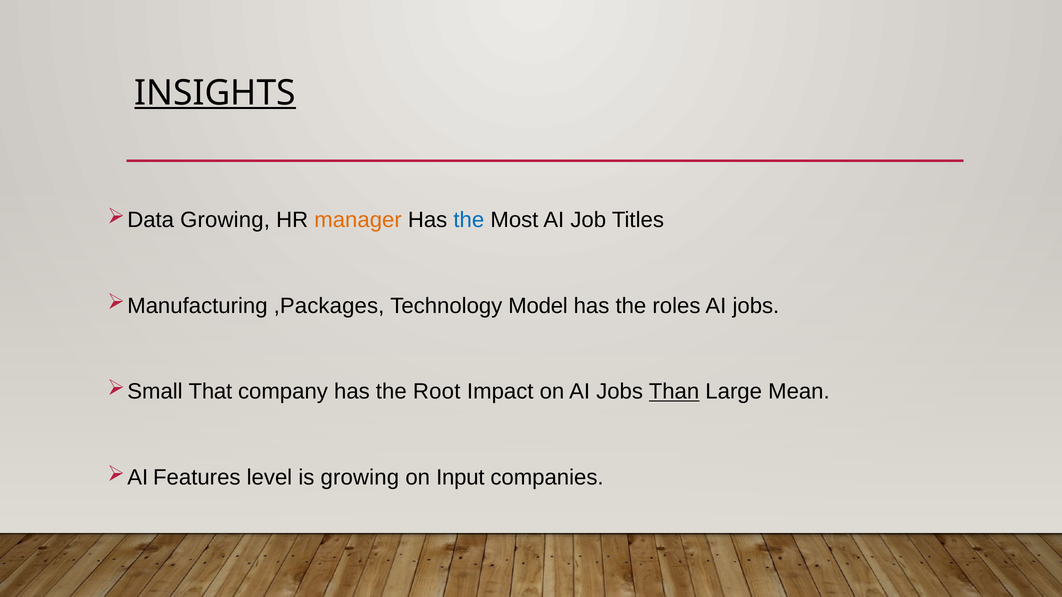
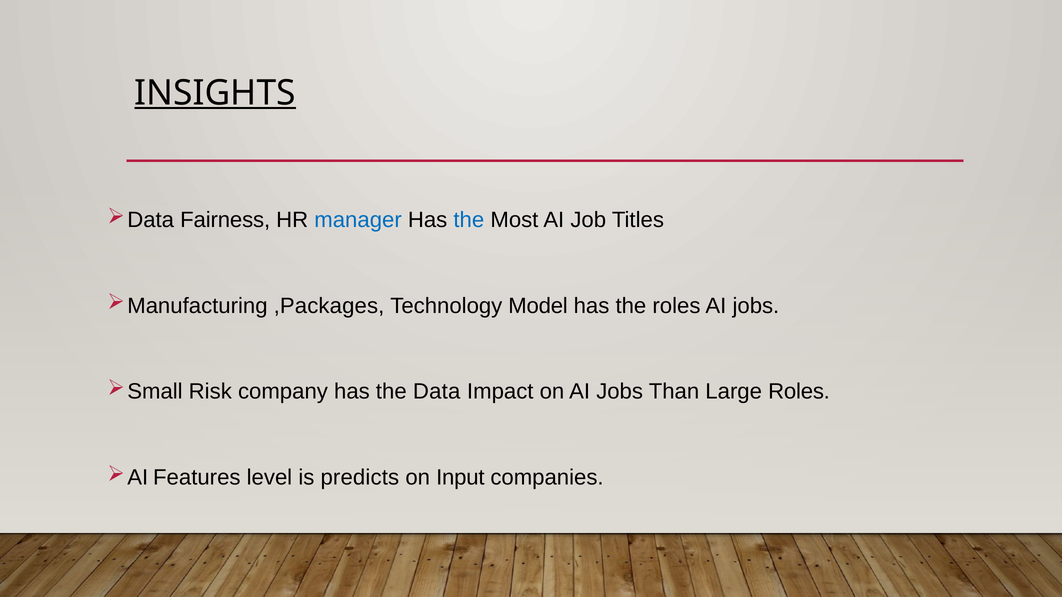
Growing at (225, 220): Growing -> Fairness
manager colour: orange -> blue
That: That -> Risk
Root: Root -> Data
Than underline: present -> none
Large Mean: Mean -> Roles
is growing: growing -> predicts
